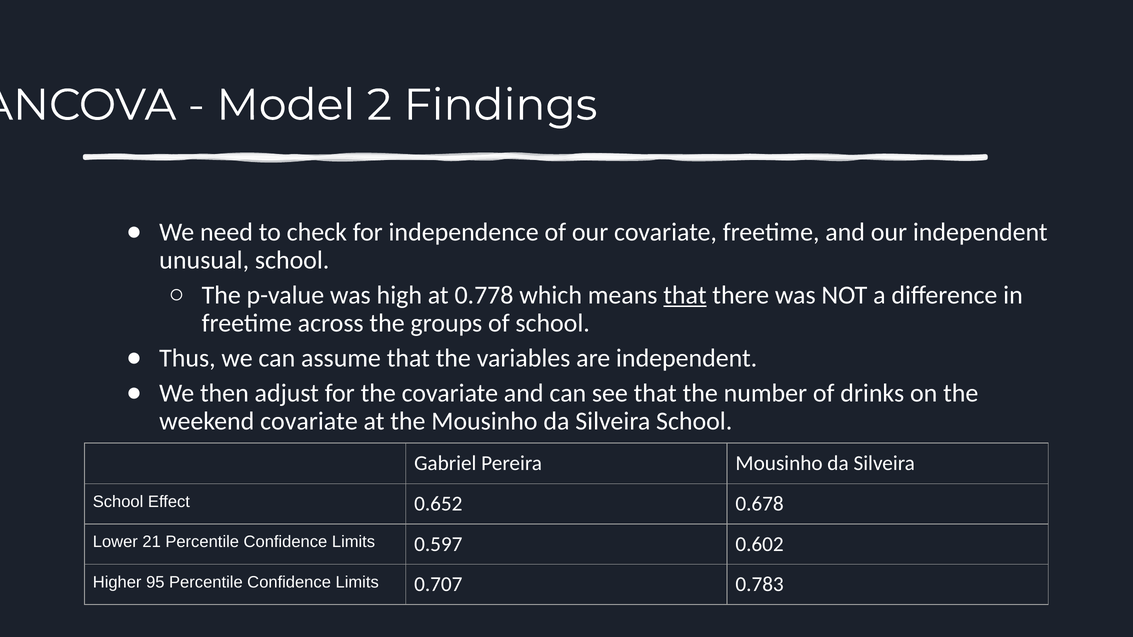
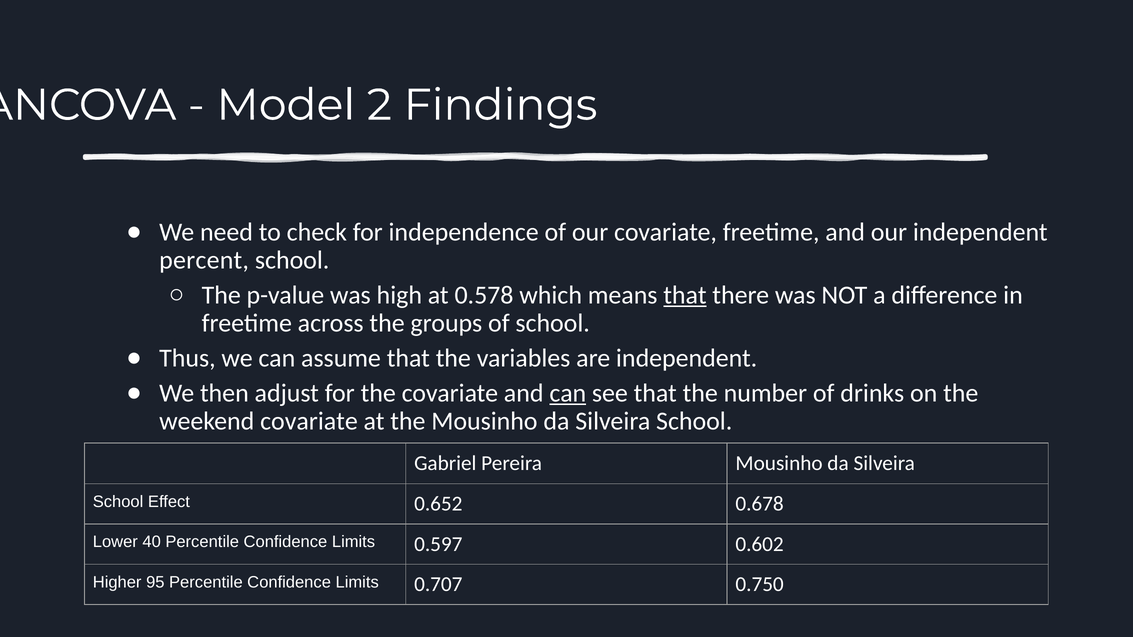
unusual: unusual -> percent
0.778: 0.778 -> 0.578
can at (568, 393) underline: none -> present
21: 21 -> 40
0.783: 0.783 -> 0.750
